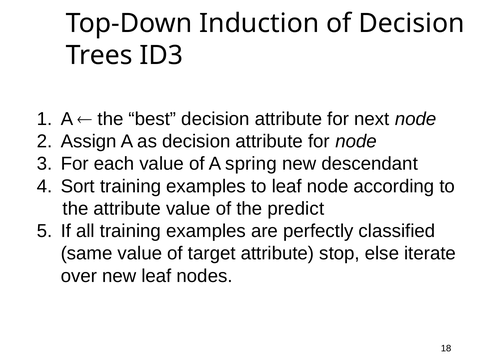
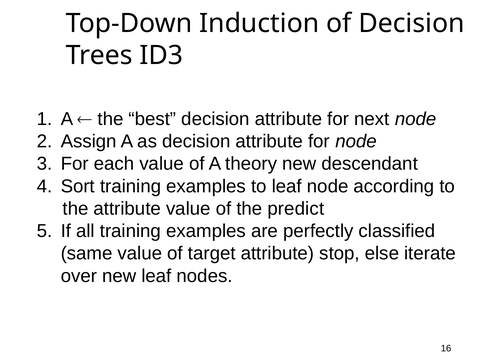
spring: spring -> theory
18: 18 -> 16
